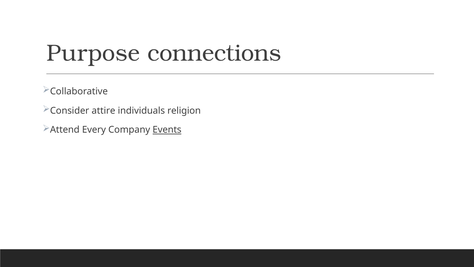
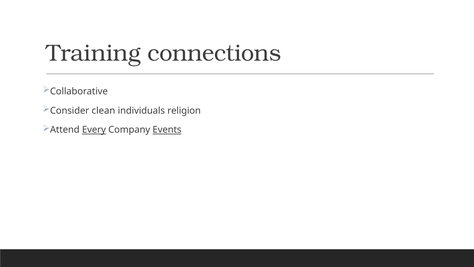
Purpose: Purpose -> Training
attire: attire -> clean
Every underline: none -> present
